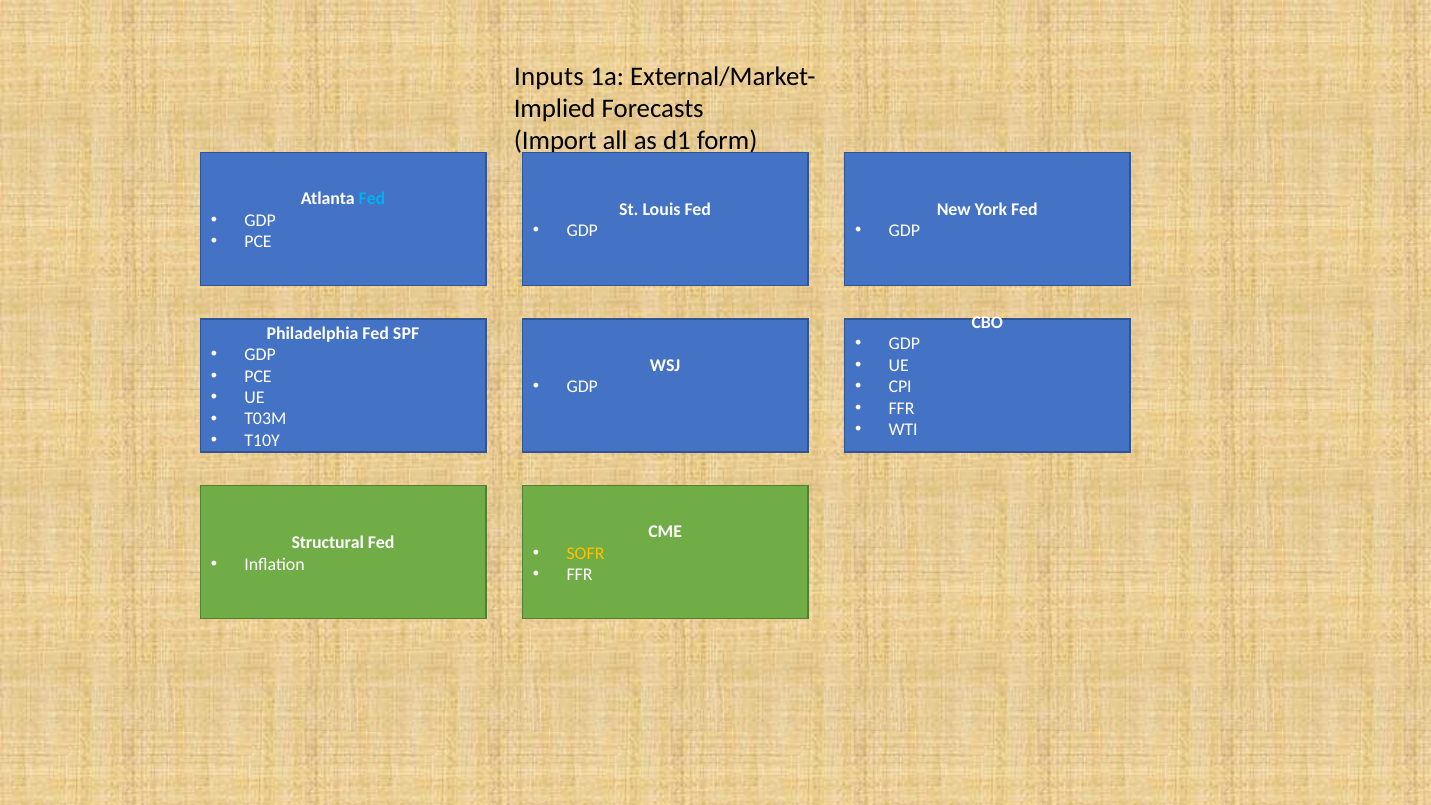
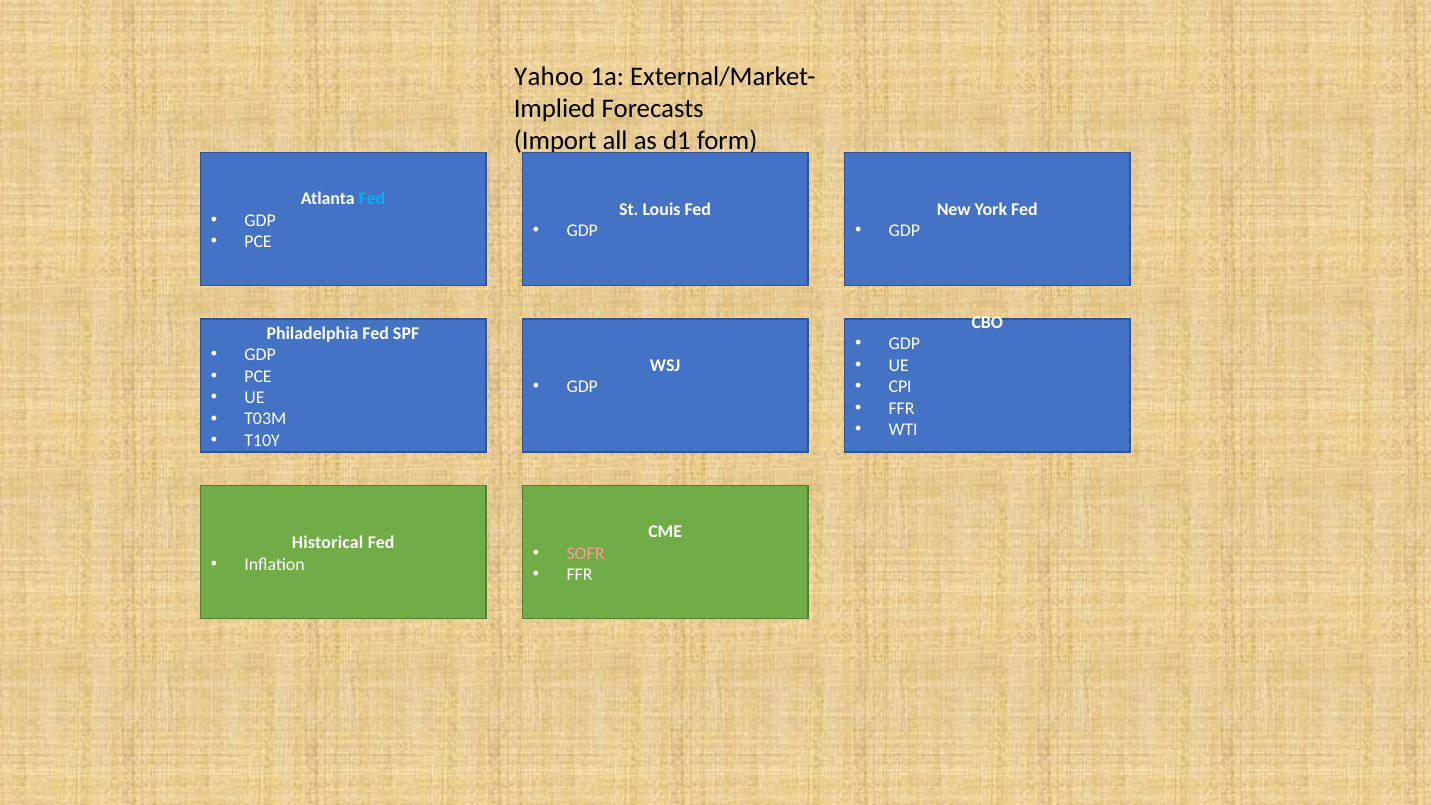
Inputs: Inputs -> Yahoo
Structural: Structural -> Historical
SOFR colour: yellow -> pink
